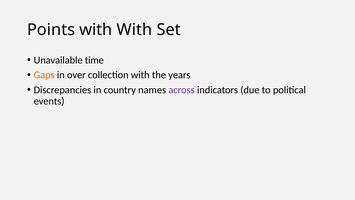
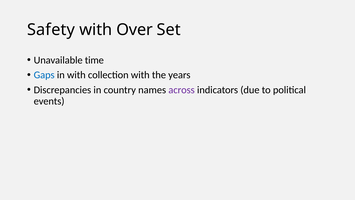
Points: Points -> Safety
with With: With -> Over
Gaps colour: orange -> blue
in over: over -> with
